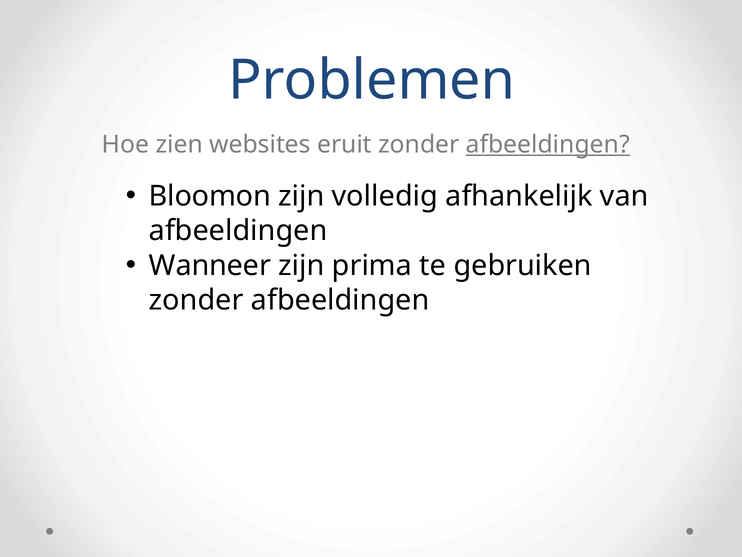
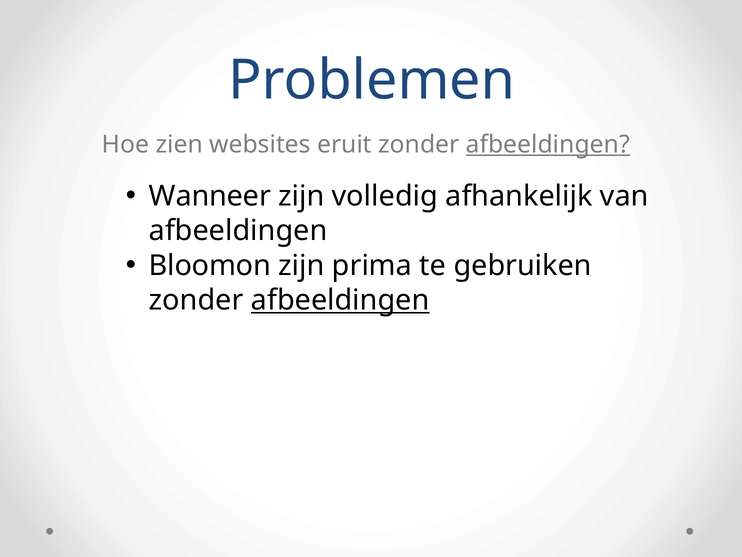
Bloomon: Bloomon -> Wanneer
Wanneer: Wanneer -> Bloomon
afbeeldingen at (340, 300) underline: none -> present
